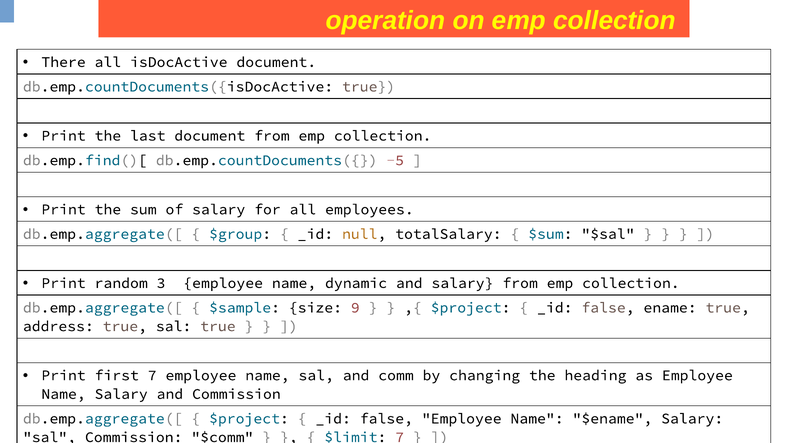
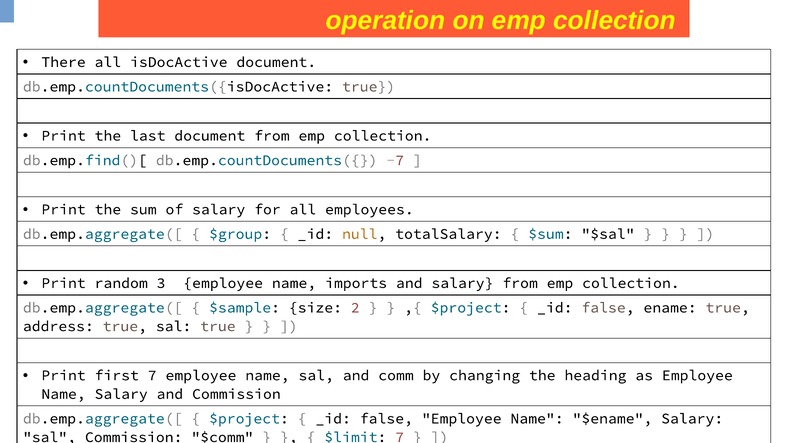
-5: -5 -> -7
dynamic: dynamic -> imports
9: 9 -> 2
